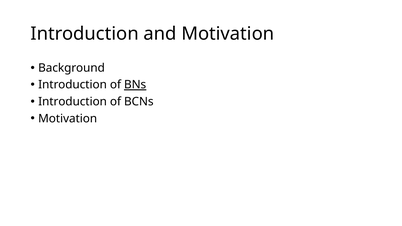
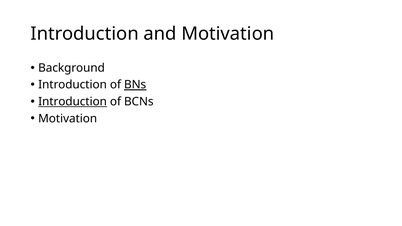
Introduction at (73, 102) underline: none -> present
